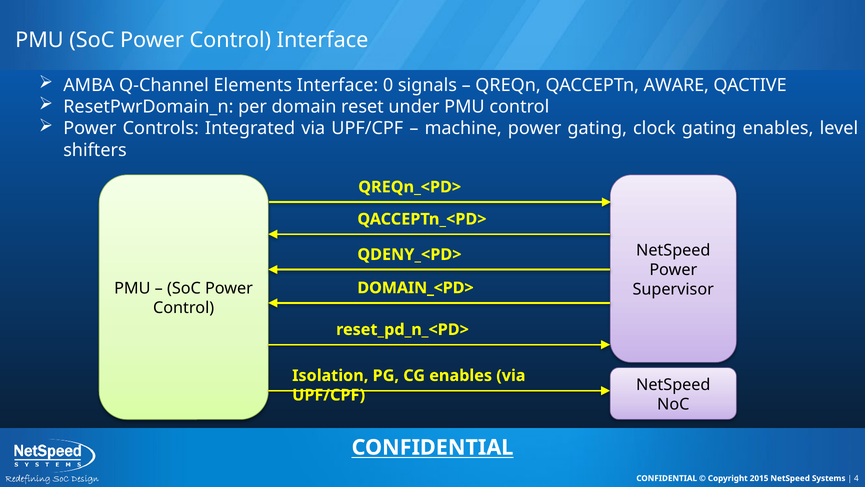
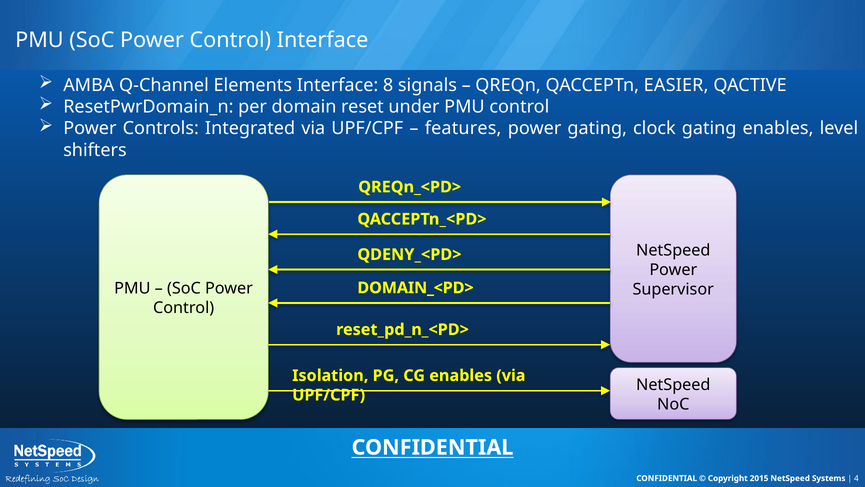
0: 0 -> 8
AWARE: AWARE -> EASIER
machine: machine -> features
